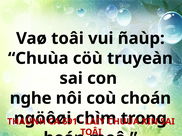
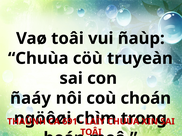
nghe: nghe -> ñaáy
